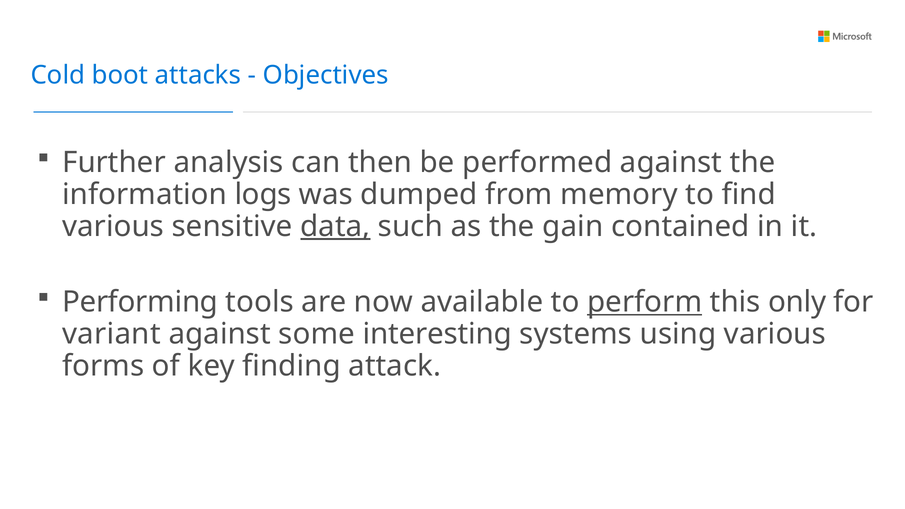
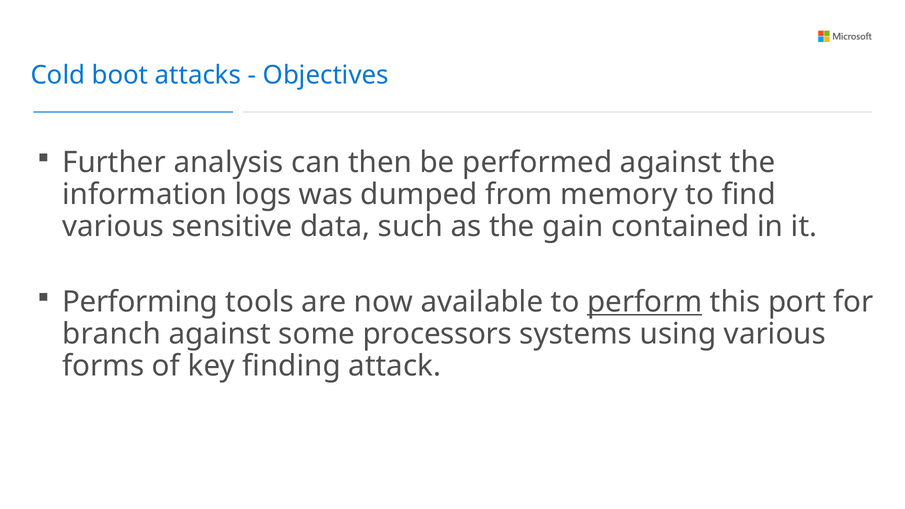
data underline: present -> none
only: only -> port
variant: variant -> branch
interesting: interesting -> processors
